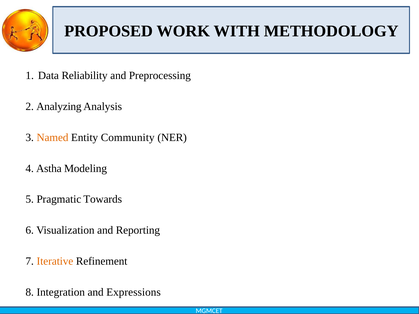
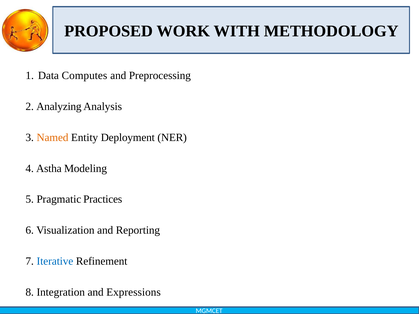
Reliability: Reliability -> Computes
Community: Community -> Deployment
Towards: Towards -> Practices
Iterative colour: orange -> blue
